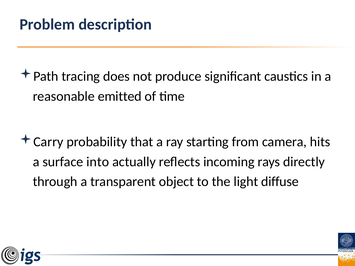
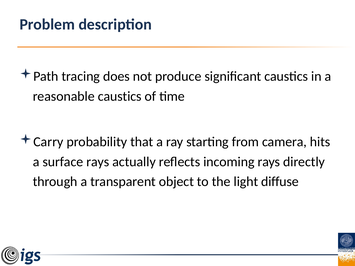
reasonable emitted: emitted -> caustics
surface into: into -> rays
